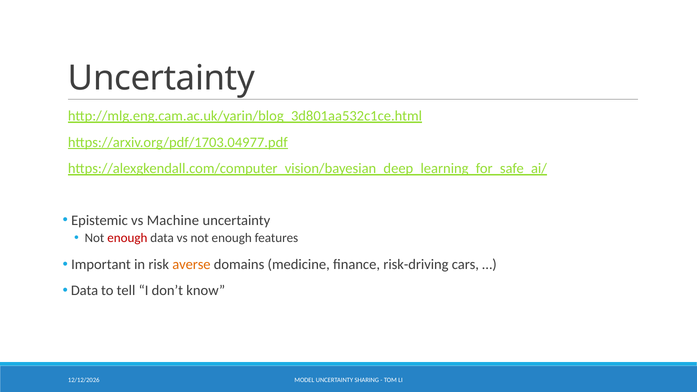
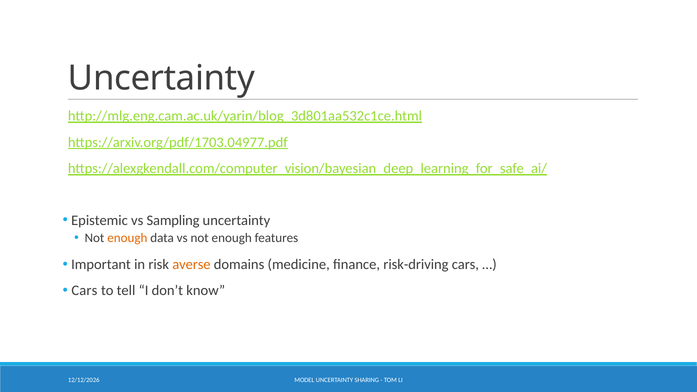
Machine: Machine -> Sampling
enough at (127, 238) colour: red -> orange
Data at (85, 291): Data -> Cars
